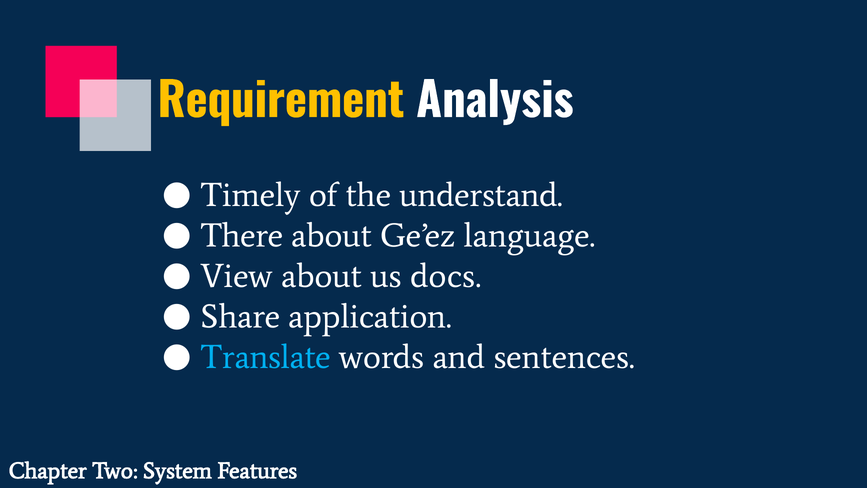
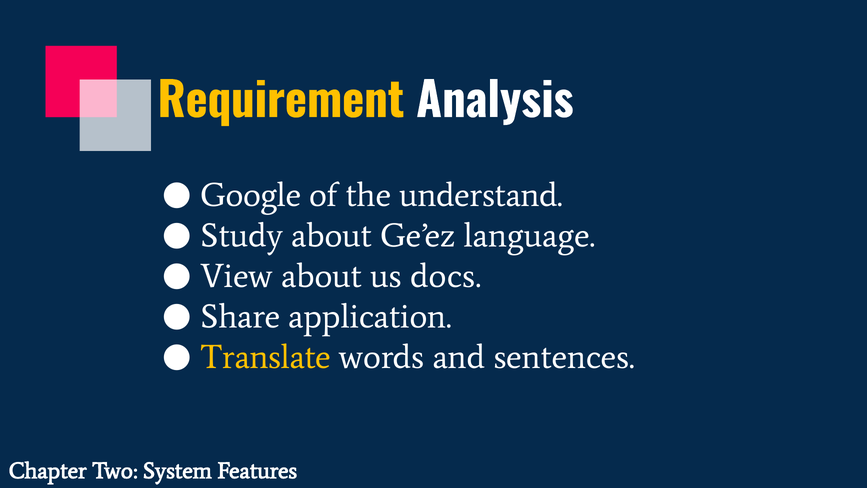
Timely: Timely -> Google
There: There -> Study
Translate colour: light blue -> yellow
